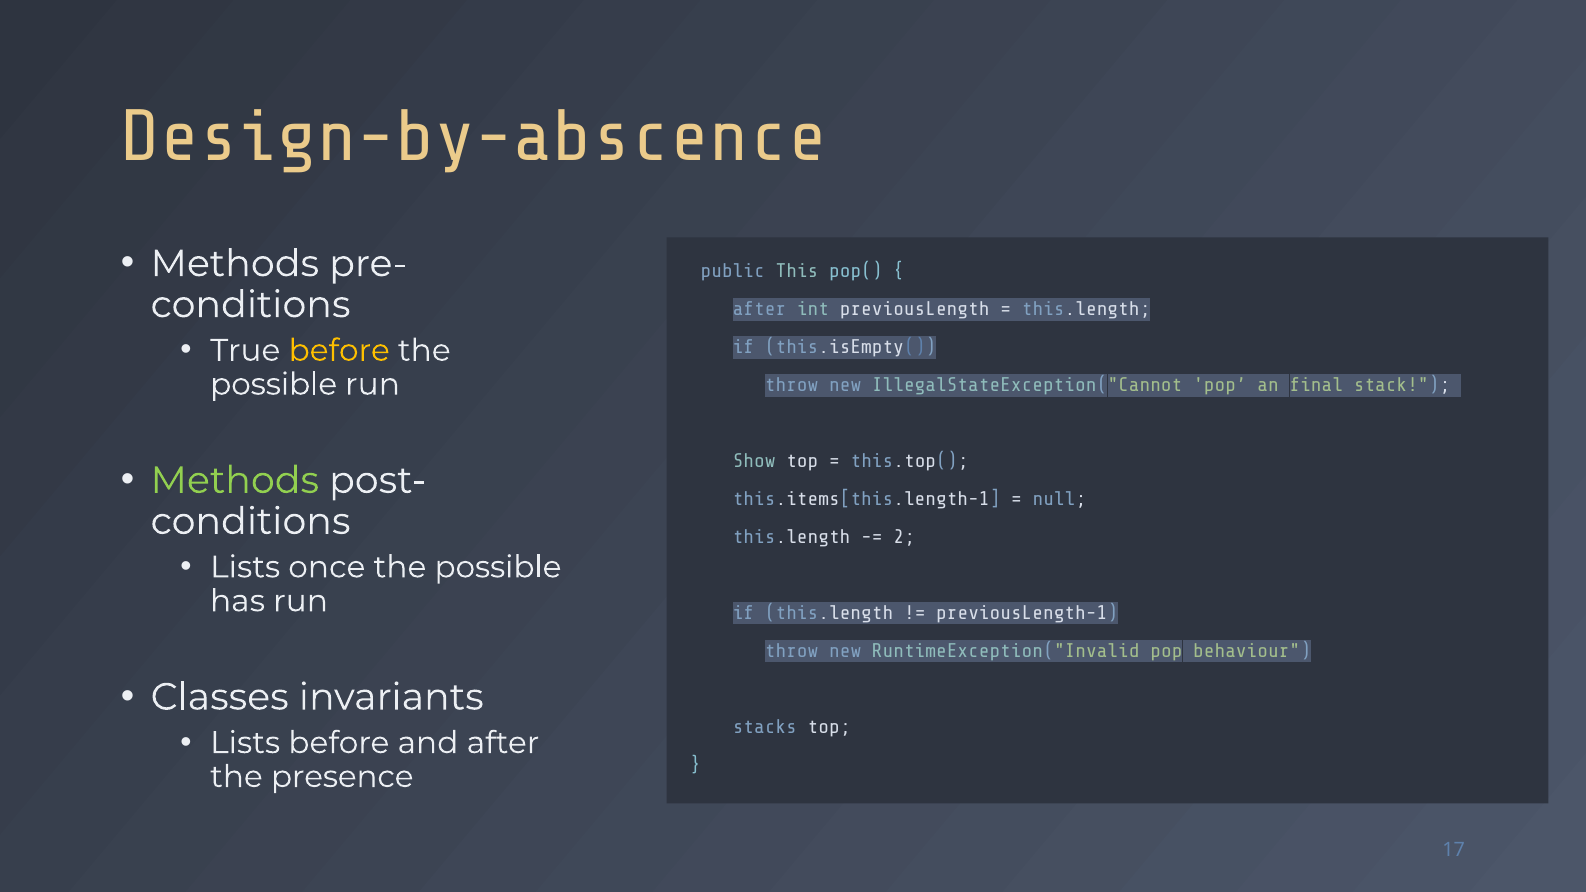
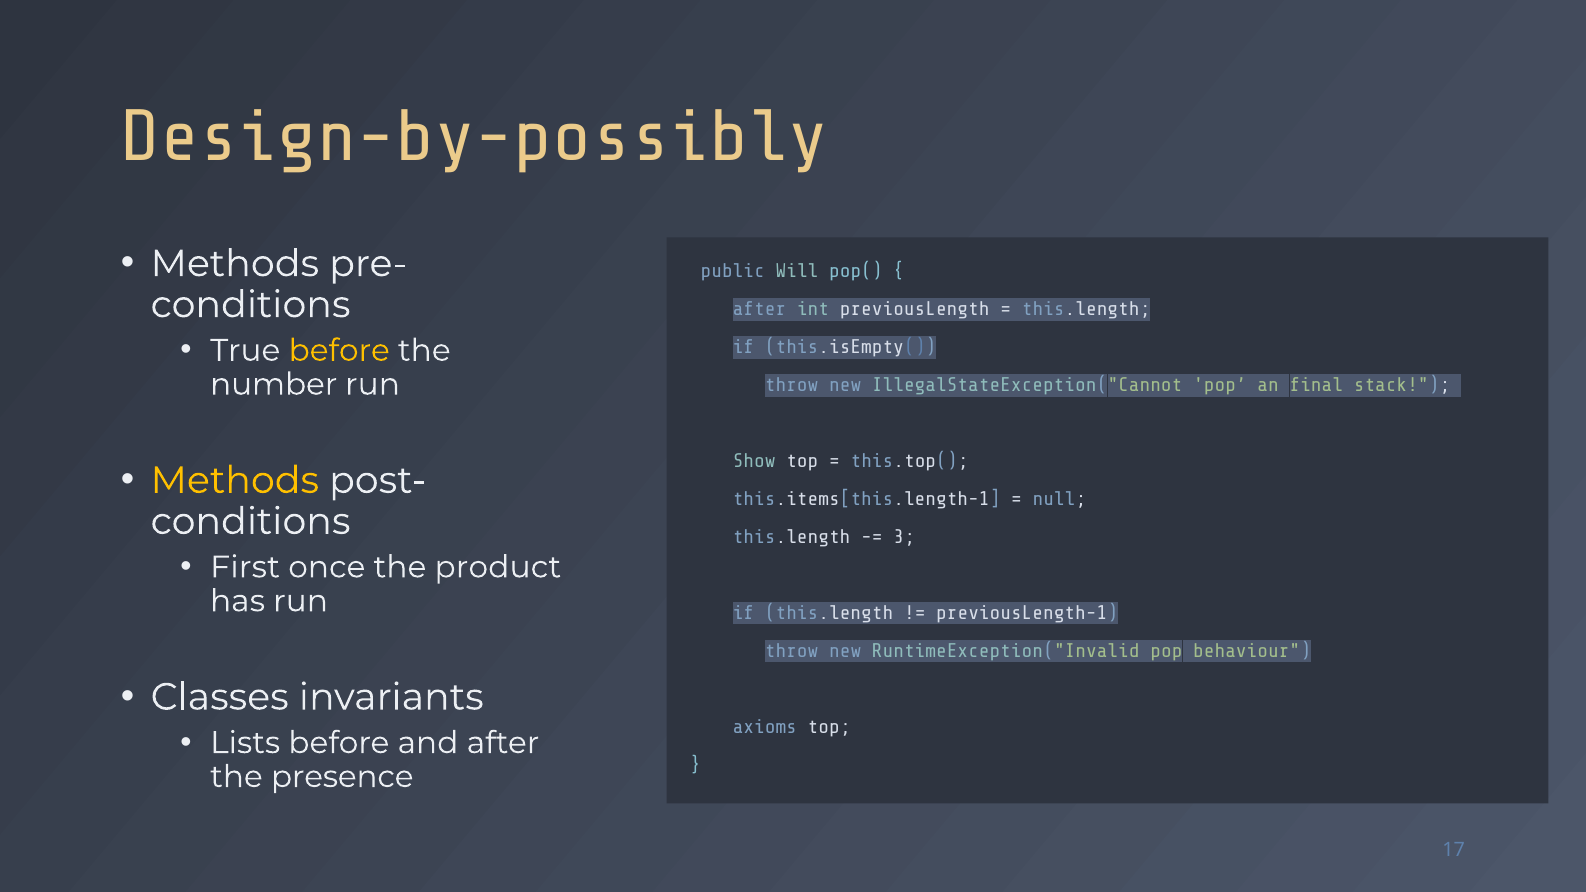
Design-by-abscence: Design-by-abscence -> Design-by-possibly
This: This -> Will
possible at (274, 384): possible -> number
Methods at (235, 480) colour: light green -> yellow
2: 2 -> 3
Lists at (245, 567): Lists -> First
once the possible: possible -> product
stacks: stacks -> axioms
